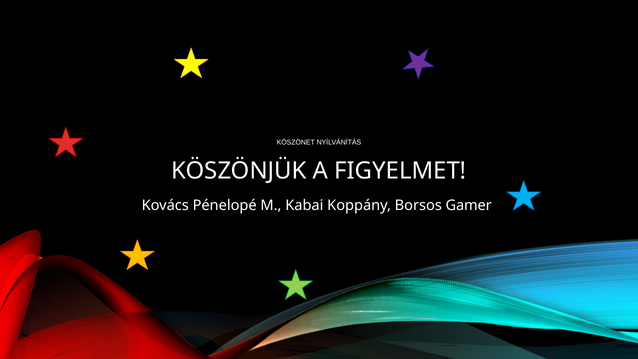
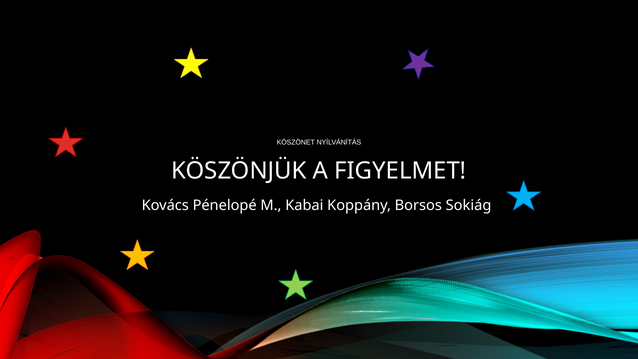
Gamer: Gamer -> Sokiág
